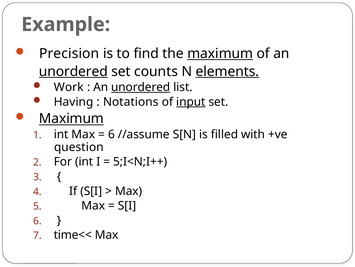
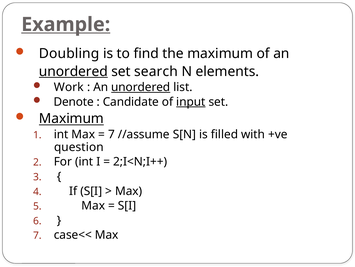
Example underline: none -> present
Precision: Precision -> Doubling
maximum at (220, 54) underline: present -> none
counts: counts -> search
elements underline: present -> none
Having: Having -> Denote
Notations: Notations -> Candidate
6 at (111, 134): 6 -> 7
5;I<N;I++: 5;I<N;I++ -> 2;I<N;I++
time<<: time<< -> case<<
